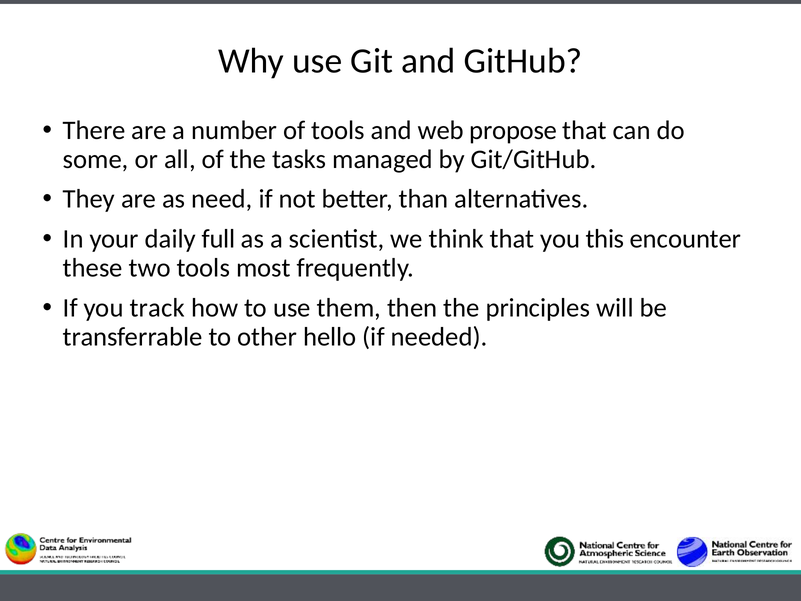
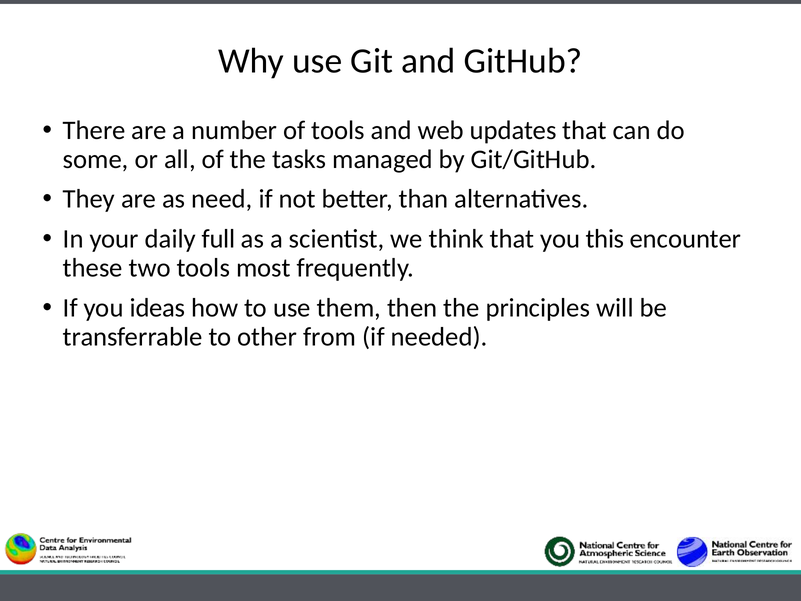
propose: propose -> updates
track: track -> ideas
hello: hello -> from
